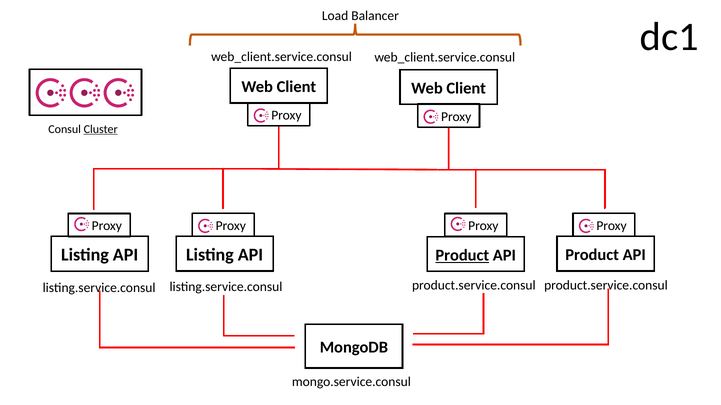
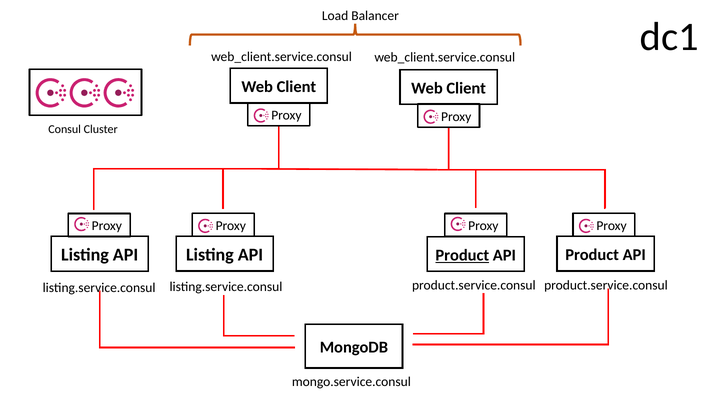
Cluster underline: present -> none
